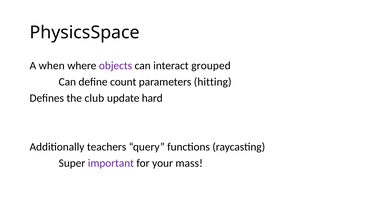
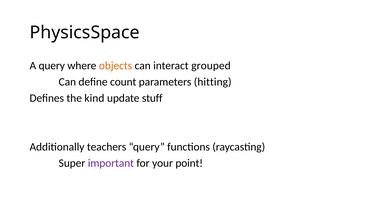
A when: when -> query
objects colour: purple -> orange
club: club -> kind
hard: hard -> stuff
mass: mass -> point
